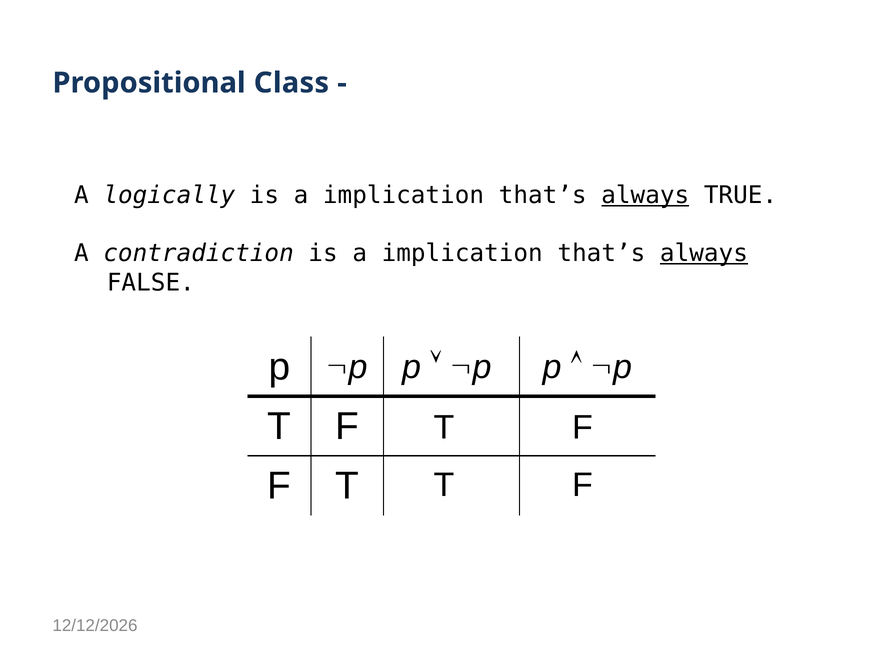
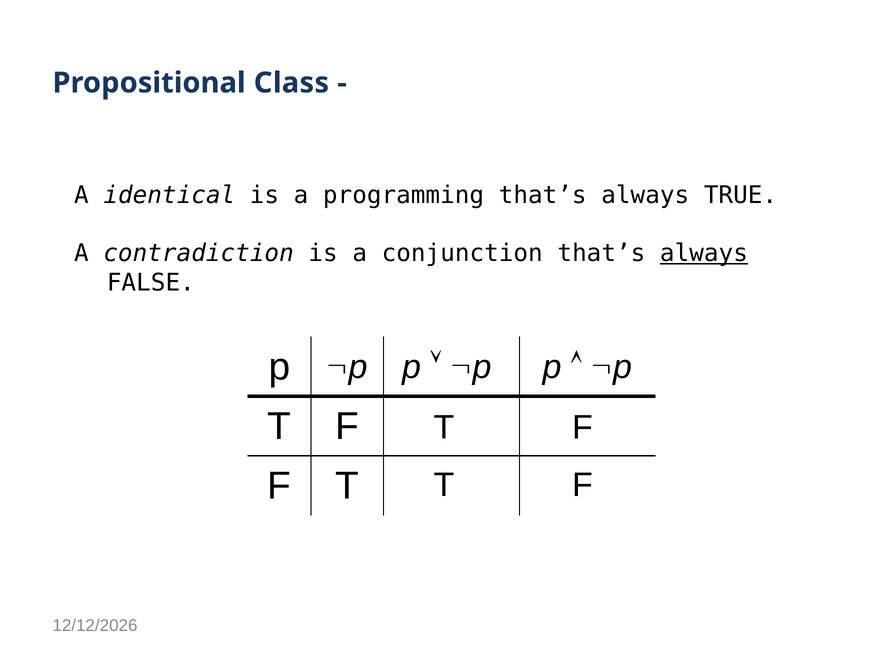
logically: logically -> identical
implication at (404, 195): implication -> programming
always at (645, 195) underline: present -> none
contradiction is a implication: implication -> conjunction
